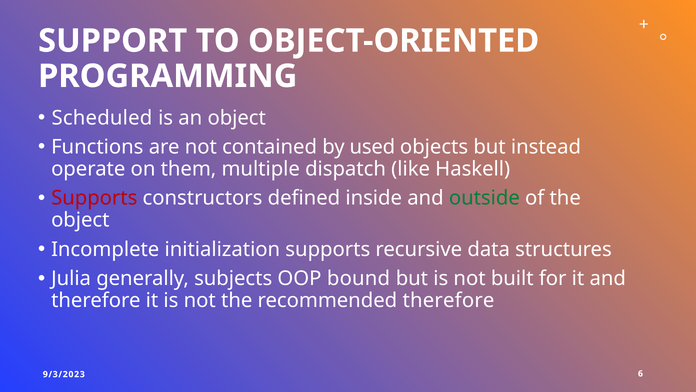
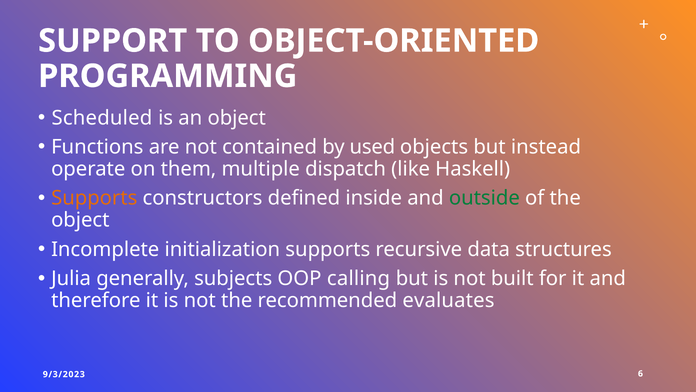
Supports at (94, 198) colour: red -> orange
bound: bound -> calling
recommended therefore: therefore -> evaluates
